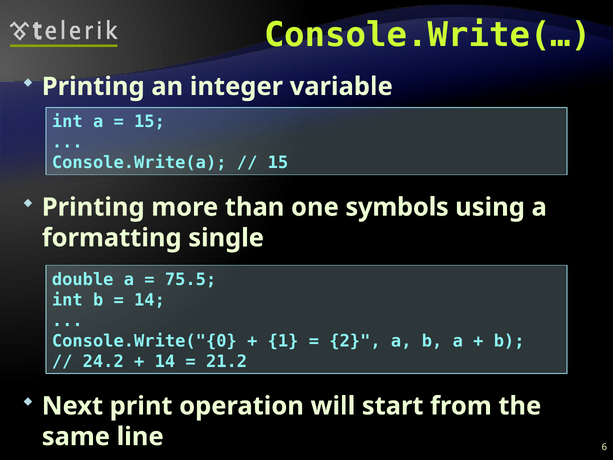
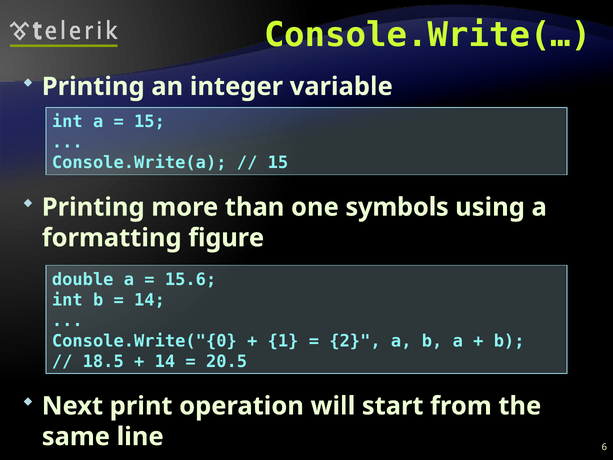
single: single -> figure
75.5: 75.5 -> 15.6
24.2: 24.2 -> 18.5
21.2: 21.2 -> 20.5
